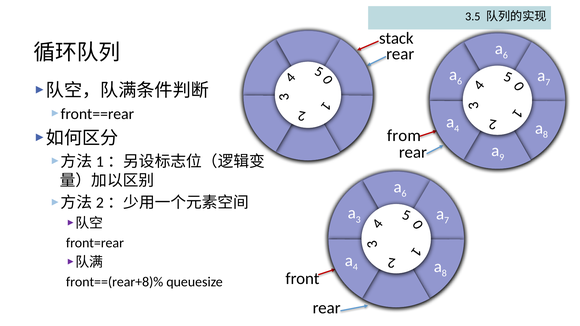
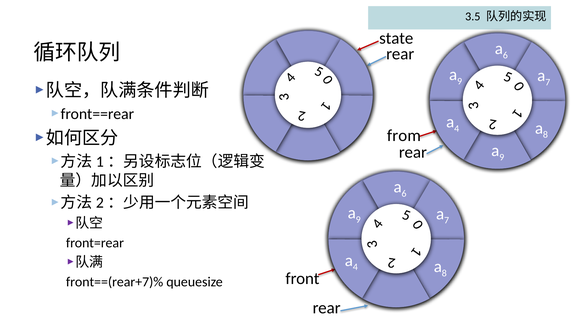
stack: stack -> state
6 at (460, 81): 6 -> 9
3 at (358, 220): 3 -> 9
front==(rear+8)%: front==(rear+8)% -> front==(rear+7)%
